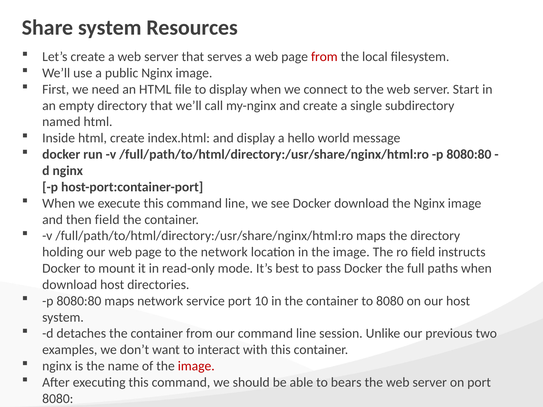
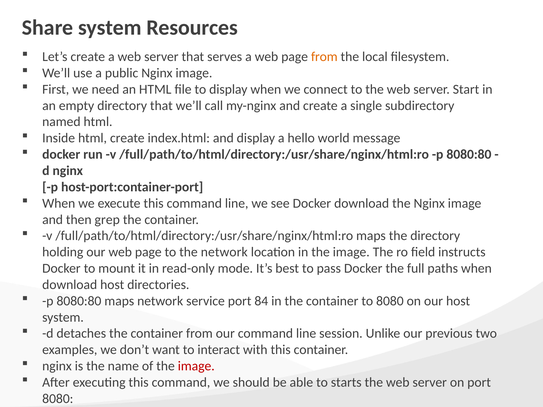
from at (324, 57) colour: red -> orange
then field: field -> grep
10: 10 -> 84
bears: bears -> starts
